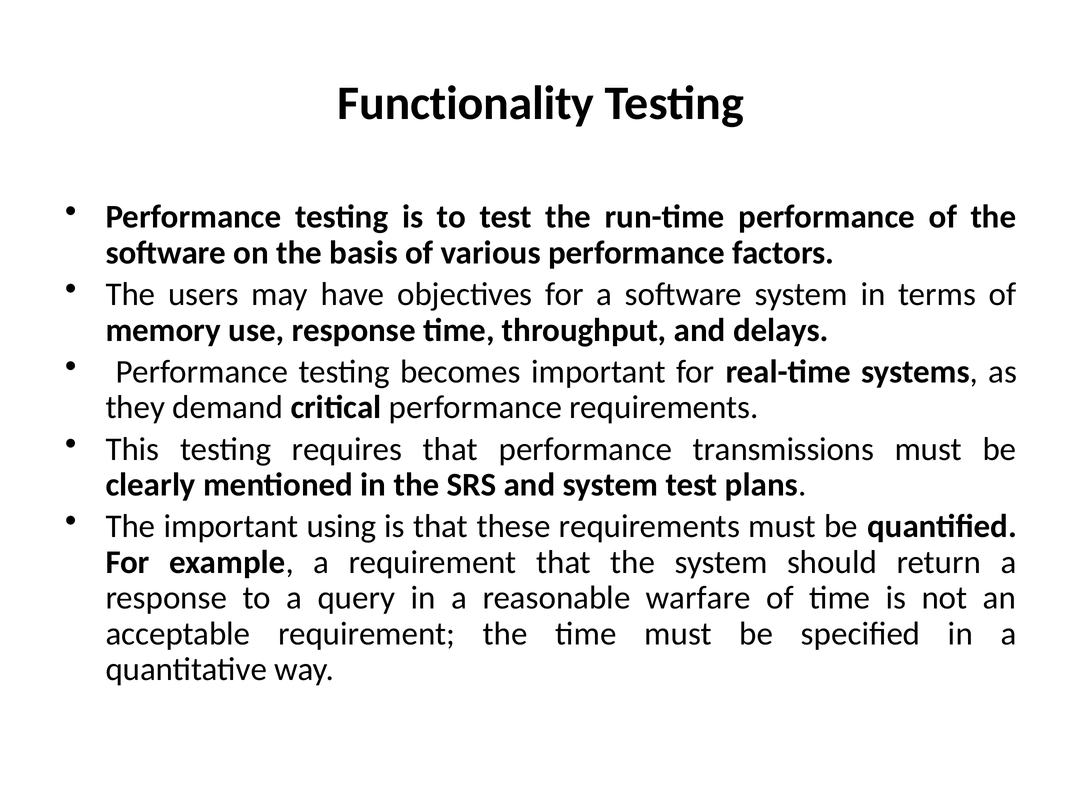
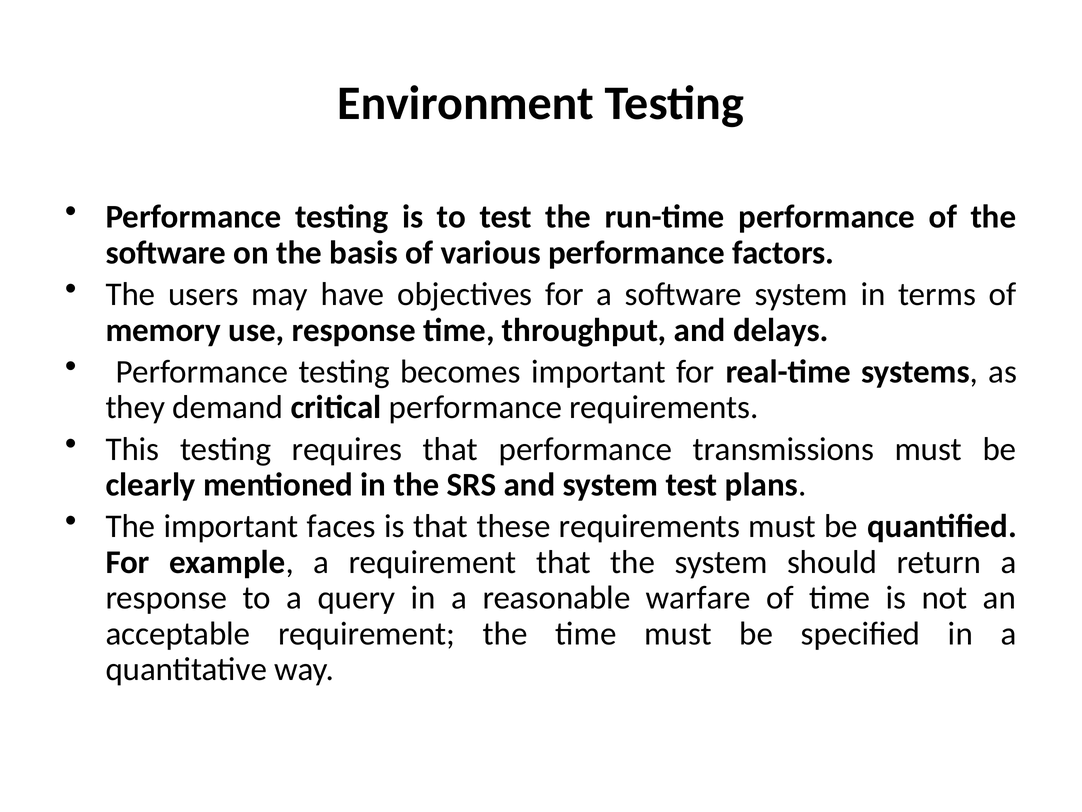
Functionality: Functionality -> Environment
using: using -> faces
